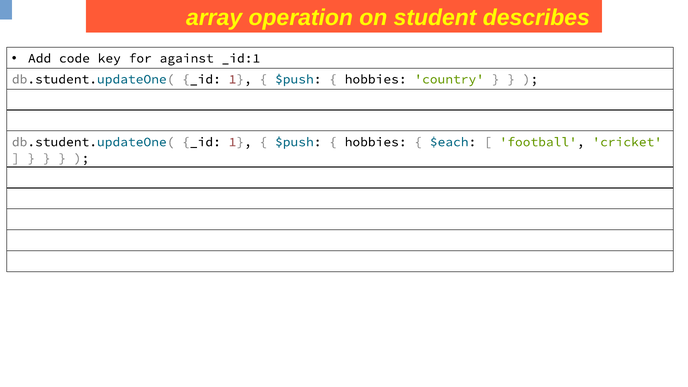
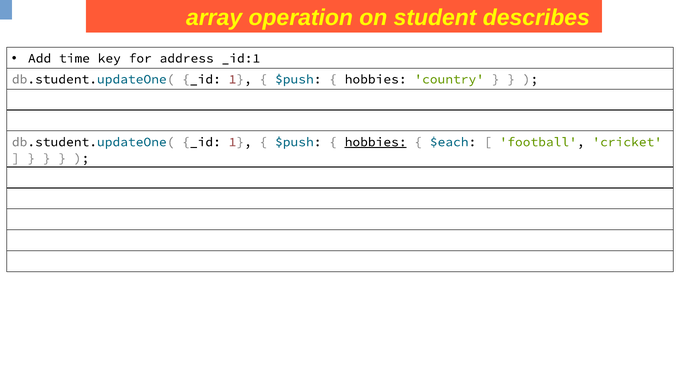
code: code -> time
against: against -> address
hobbies at (376, 142) underline: none -> present
